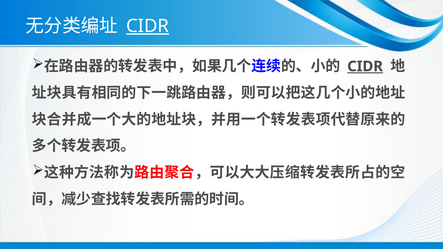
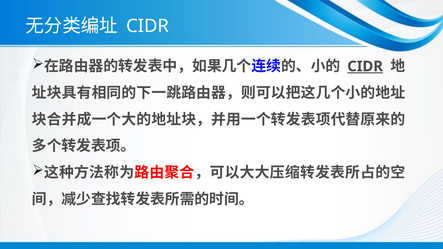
CIDR at (148, 26) underline: present -> none
